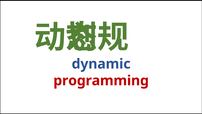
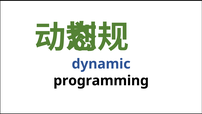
programming colour: red -> black
